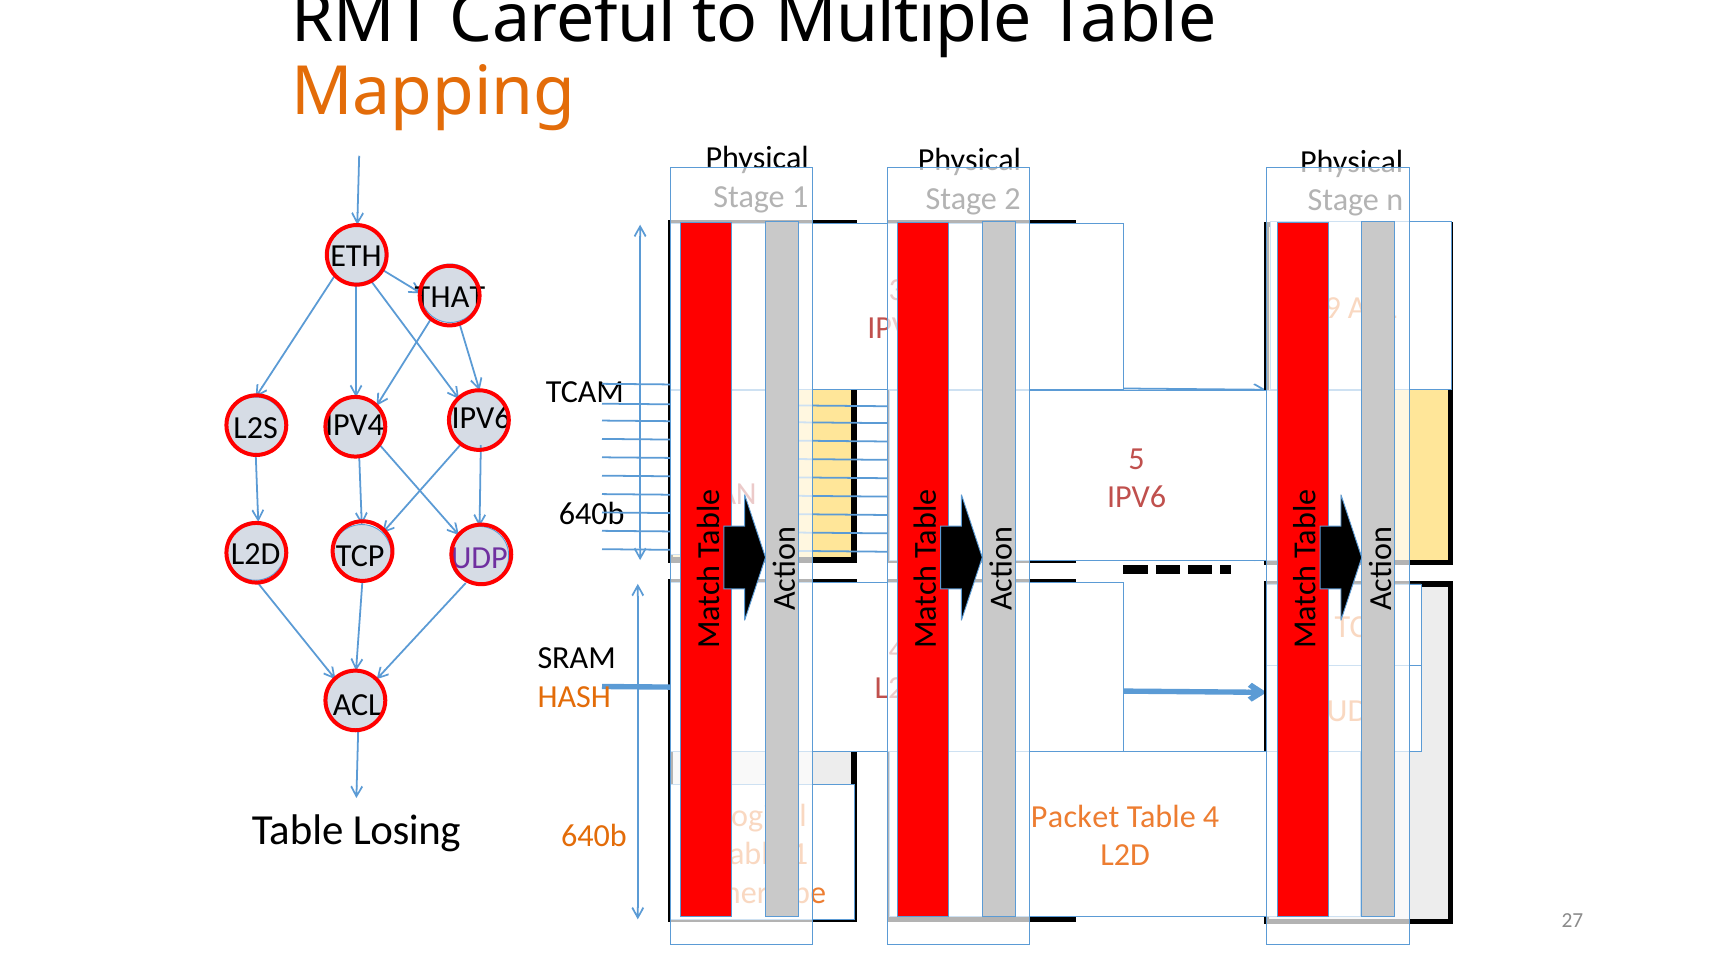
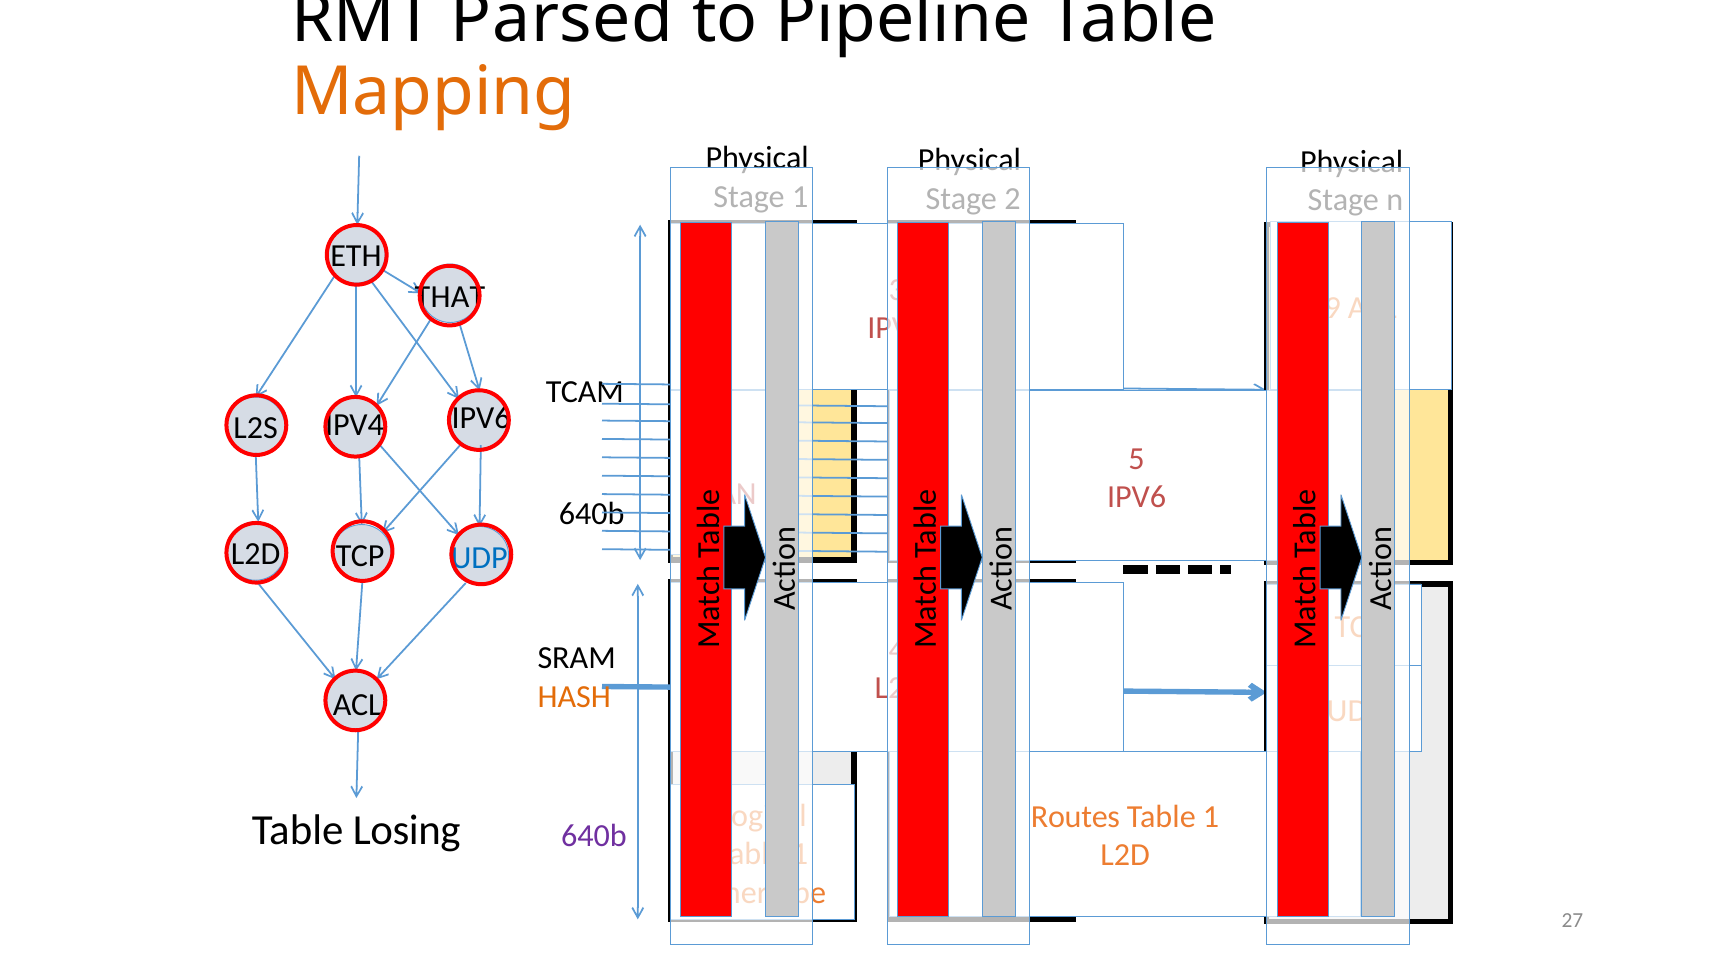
Careful: Careful -> Parsed
Multiple: Multiple -> Pipeline
UDP at (479, 557) colour: purple -> blue
Packet: Packet -> Routes
4 at (1211, 817): 4 -> 1
640b at (594, 836) colour: orange -> purple
